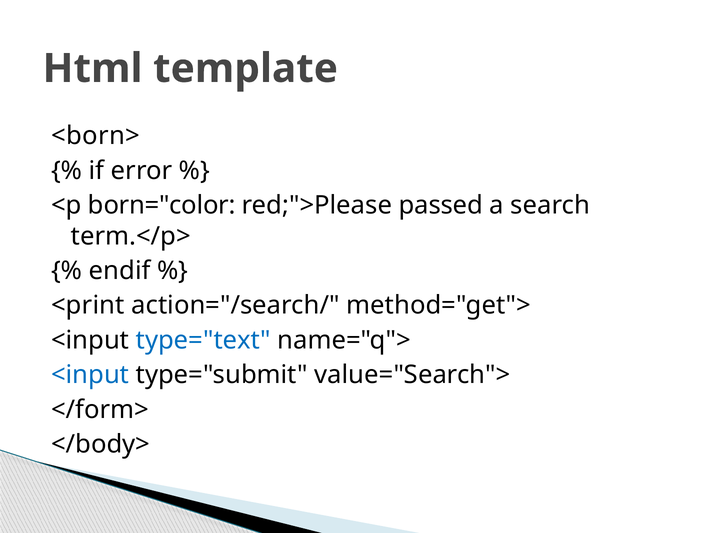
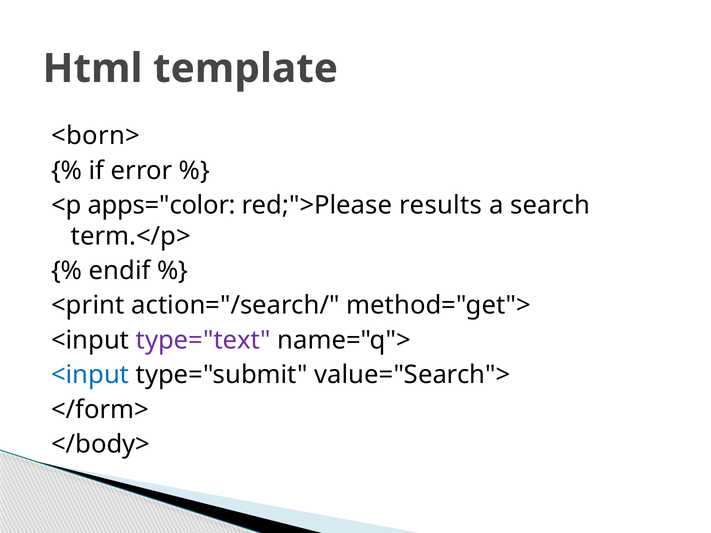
born="color: born="color -> apps="color
passed: passed -> results
type="text colour: blue -> purple
